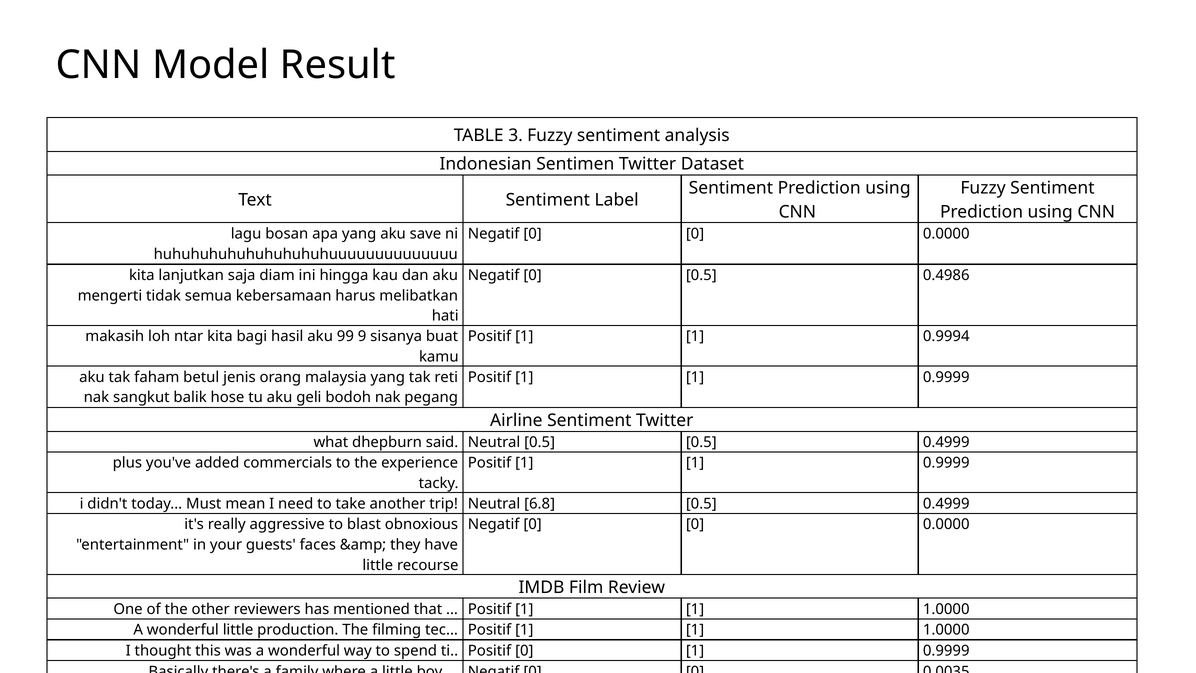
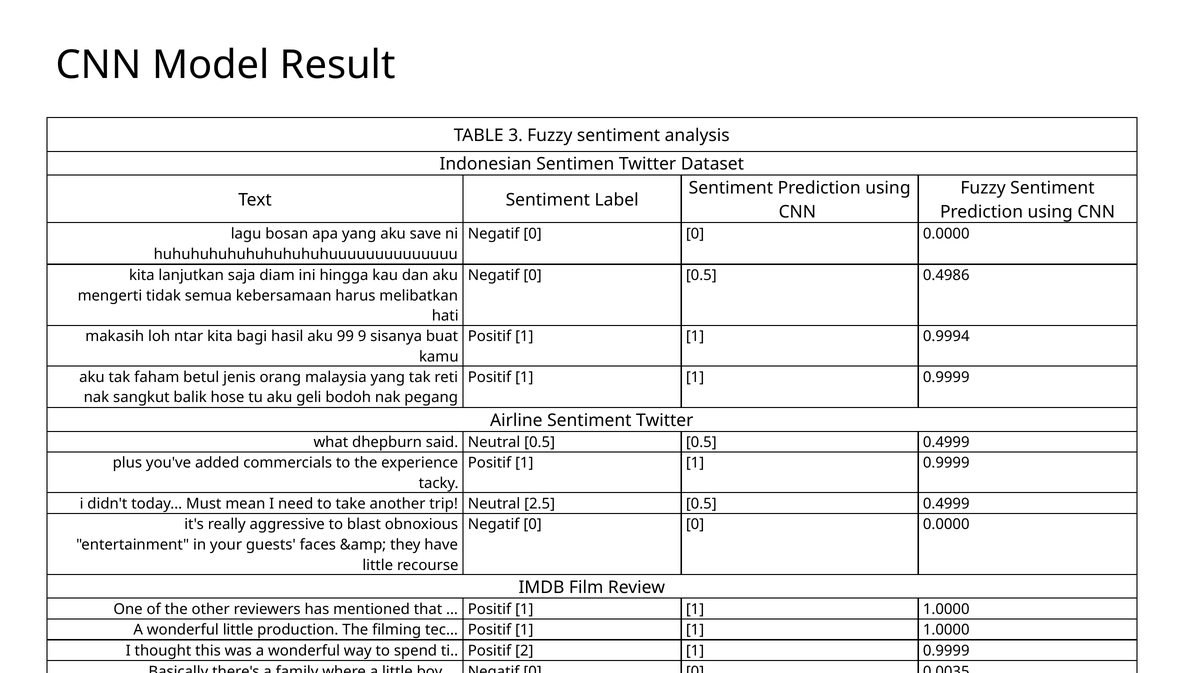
6.8: 6.8 -> 2.5
Positif 0: 0 -> 2
